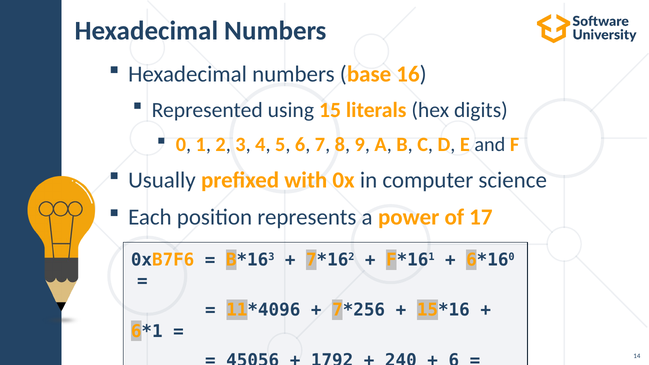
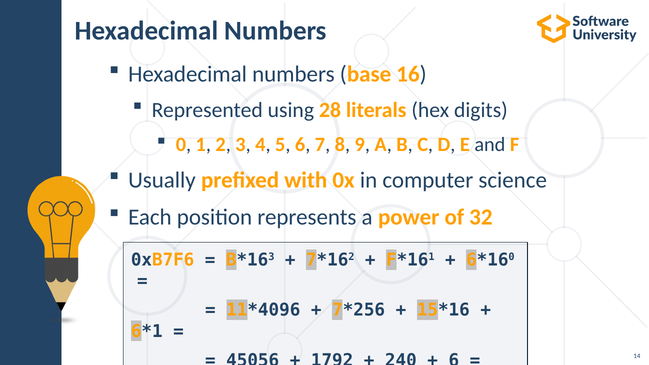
15: 15 -> 28
17: 17 -> 32
